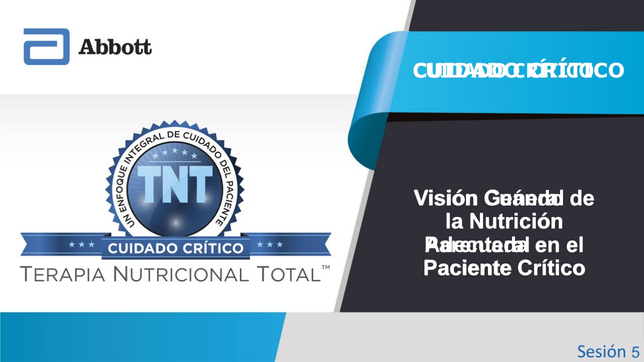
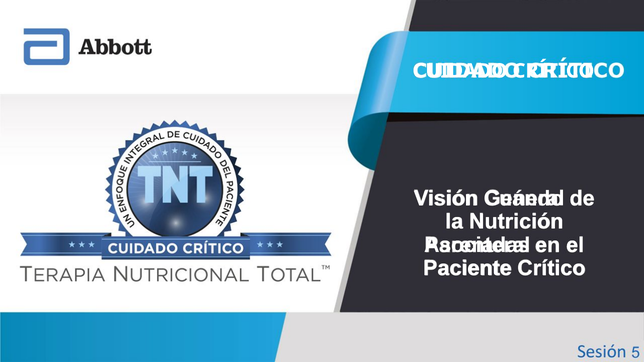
Adecuada: Adecuada -> Asociadas
